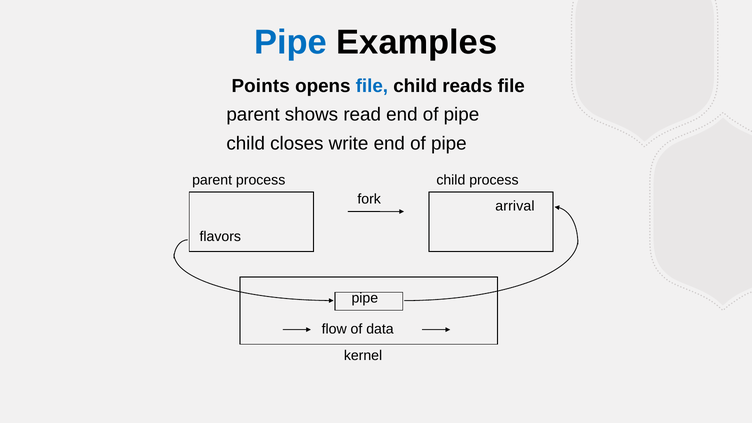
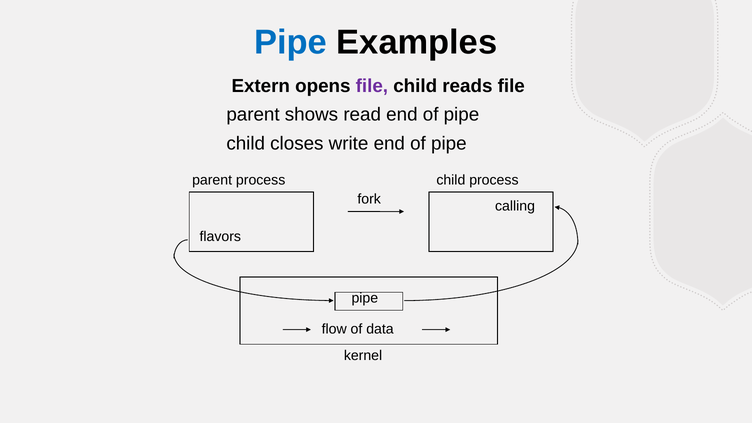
Points: Points -> Extern
file at (372, 86) colour: blue -> purple
arrival: arrival -> calling
